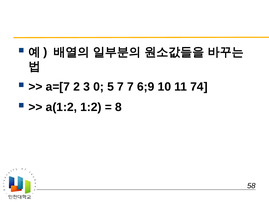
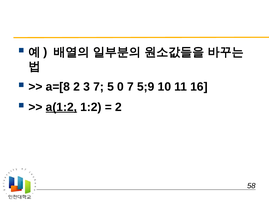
a=[7: a=[7 -> a=[8
3 0: 0 -> 7
5 7: 7 -> 0
6;9: 6;9 -> 5;9
74: 74 -> 16
a(1:2 underline: none -> present
8 at (118, 107): 8 -> 2
